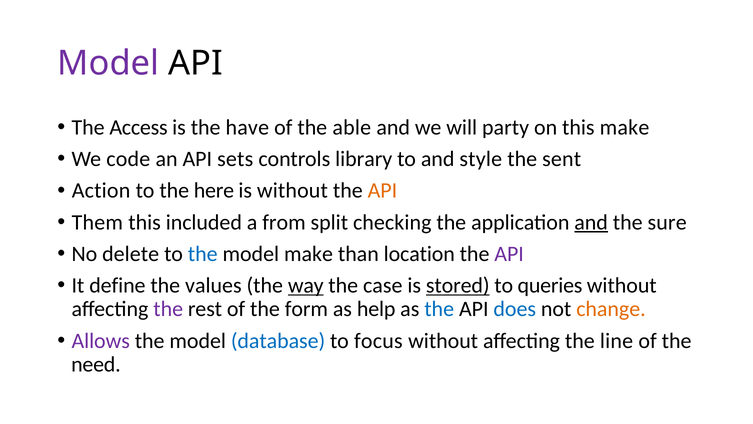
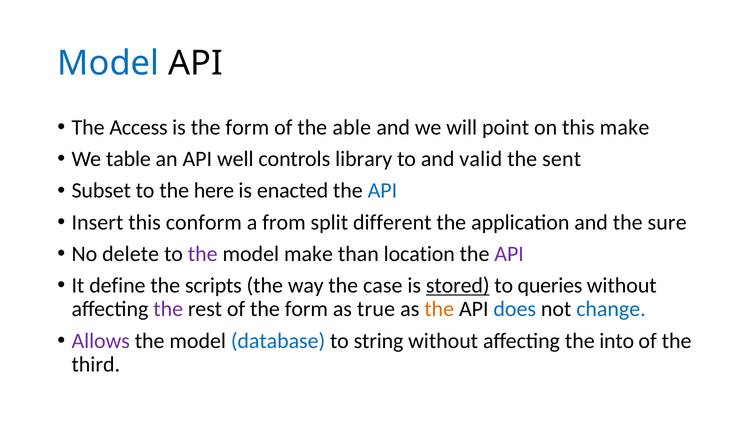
Model at (108, 63) colour: purple -> blue
is the have: have -> form
party: party -> point
code: code -> table
sets: sets -> well
style: style -> valid
Action: Action -> Subset
is without: without -> enacted
API at (382, 190) colour: orange -> blue
Them: Them -> Insert
included: included -> conform
checking: checking -> different
and at (591, 222) underline: present -> none
the at (203, 254) colour: blue -> purple
values: values -> scripts
way underline: present -> none
help: help -> true
the at (439, 309) colour: blue -> orange
change colour: orange -> blue
focus: focus -> string
line: line -> into
need: need -> third
